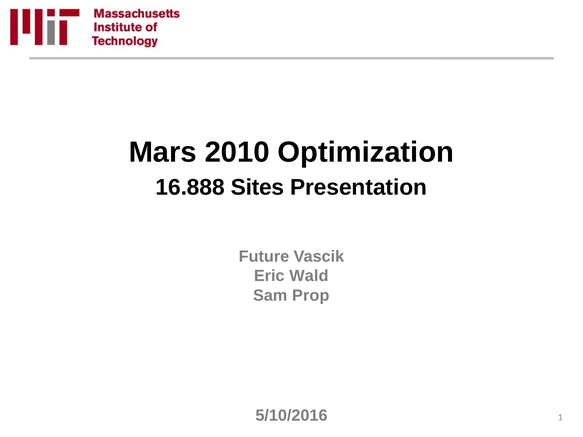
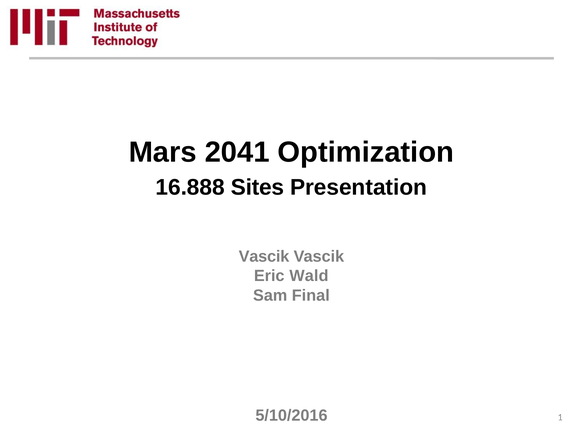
2010: 2010 -> 2041
Future at (264, 257): Future -> Vascik
Prop: Prop -> Final
